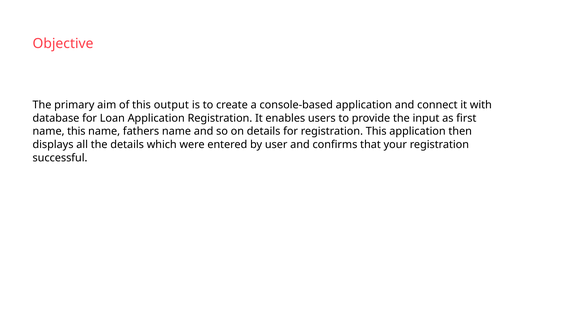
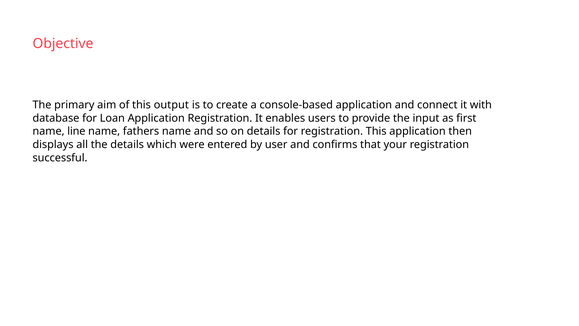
name this: this -> line
